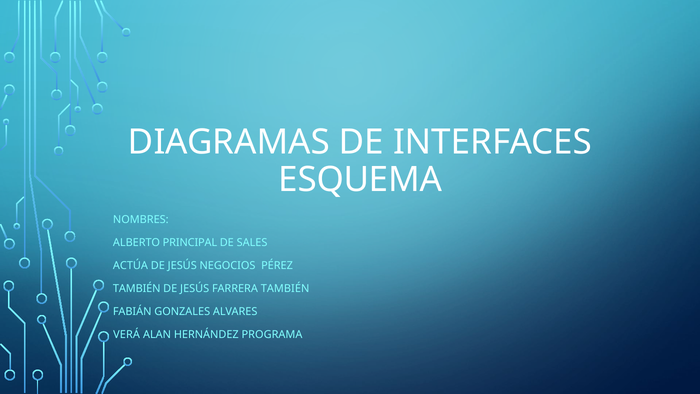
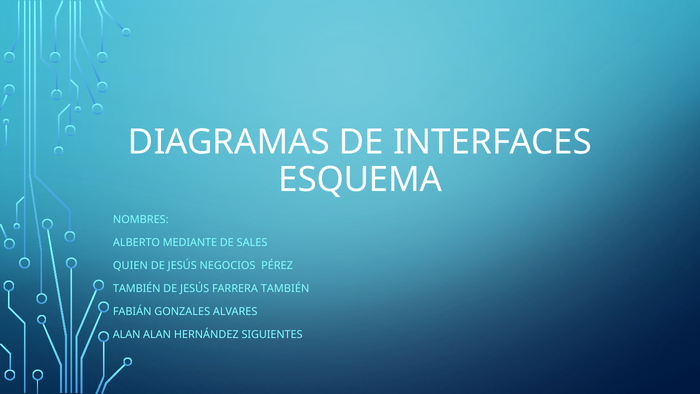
PRINCIPAL: PRINCIPAL -> MEDIANTE
ACTÚA: ACTÚA -> QUIEN
VERÁ at (127, 335): VERÁ -> ALAN
PROGRAMA: PROGRAMA -> SIGUIENTES
